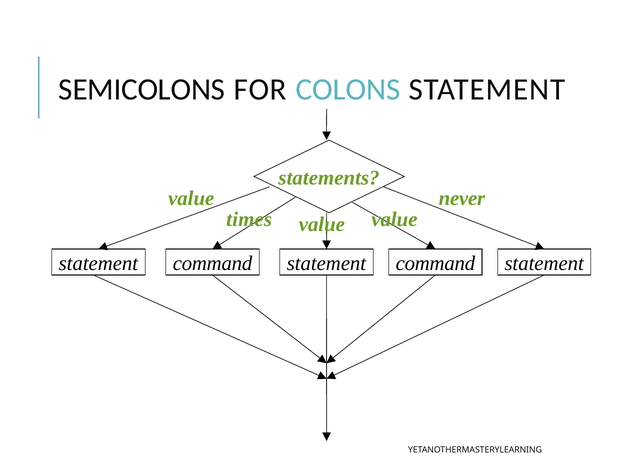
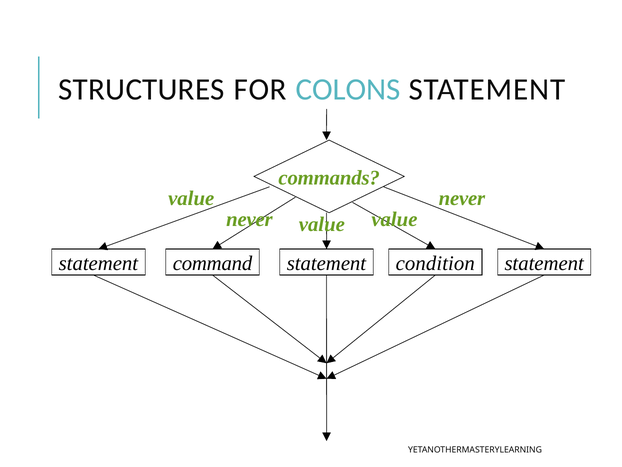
SEMICOLONS: SEMICOLONS -> STRUCTURES
statements: statements -> commands
times at (249, 219): times -> never
command at (435, 263): command -> condition
